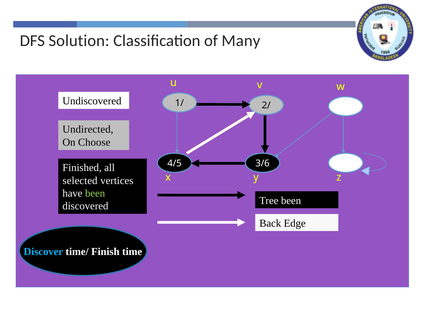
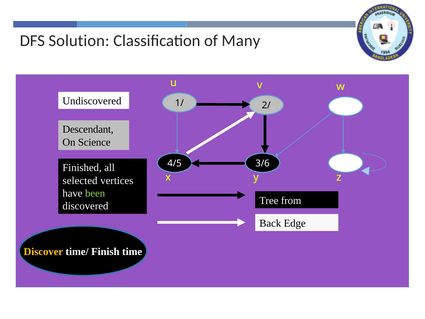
Undirected: Undirected -> Descendant
Choose: Choose -> Science
Tree been: been -> from
Discover colour: light blue -> yellow
